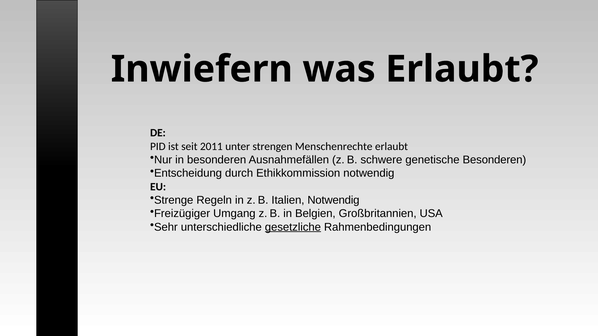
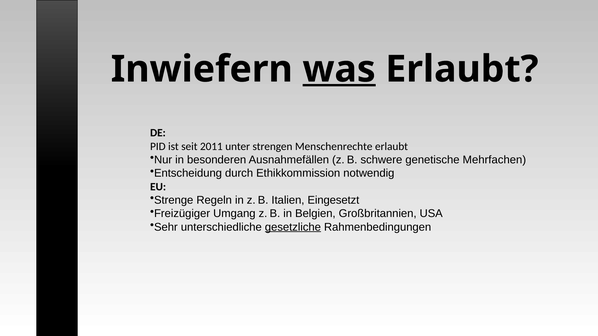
was underline: none -> present
genetische Besonderen: Besonderen -> Mehrfachen
Italien Notwendig: Notwendig -> Eingesetzt
